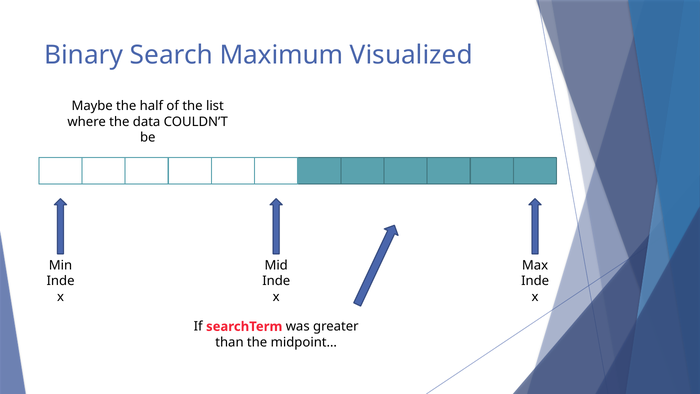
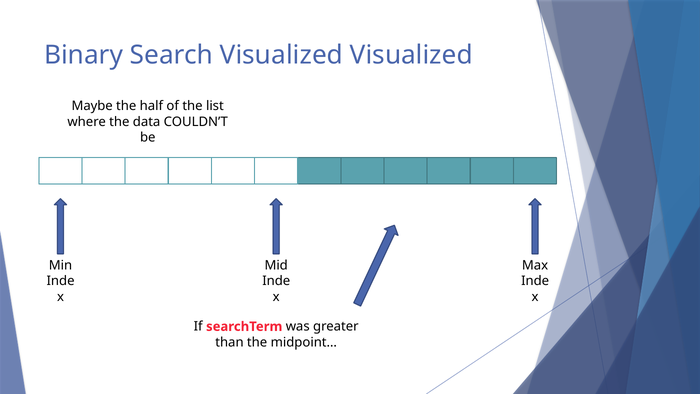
Search Maximum: Maximum -> Visualized
